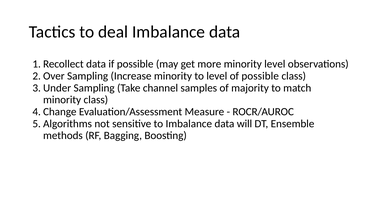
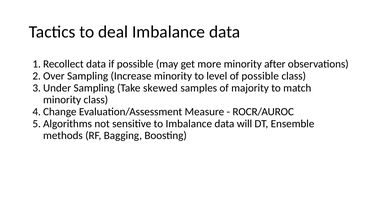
minority level: level -> after
channel: channel -> skewed
